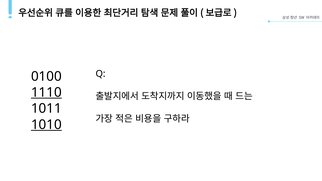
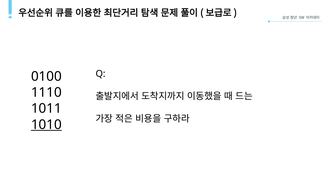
1110 underline: present -> none
